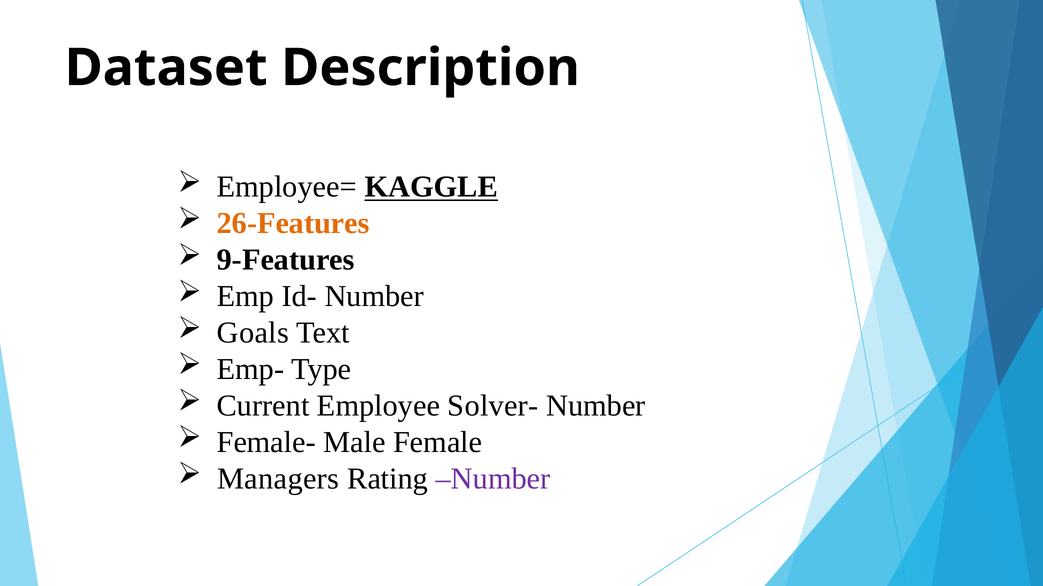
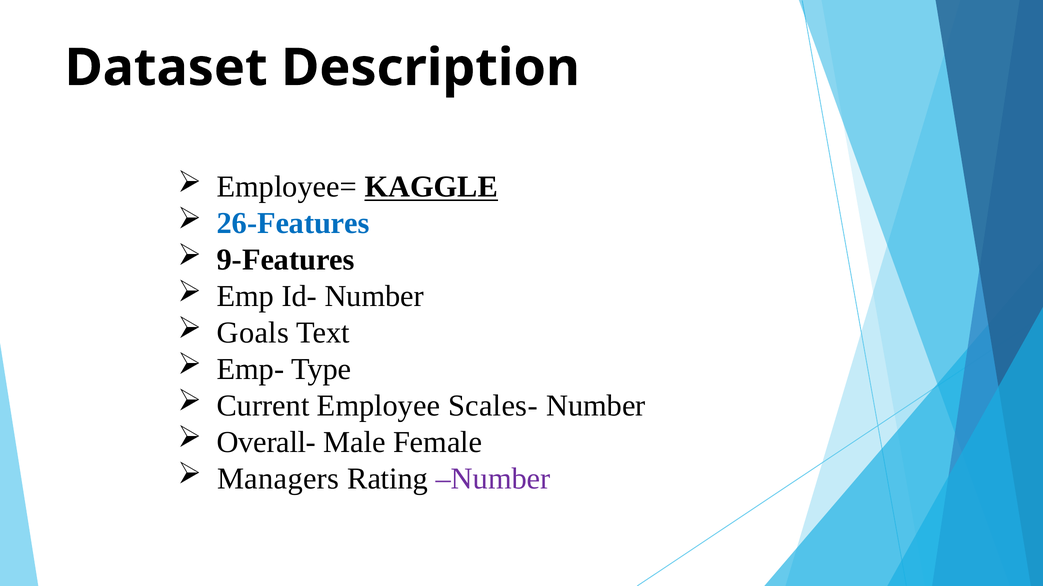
26-Features colour: orange -> blue
Solver-: Solver- -> Scales-
Female-: Female- -> Overall-
